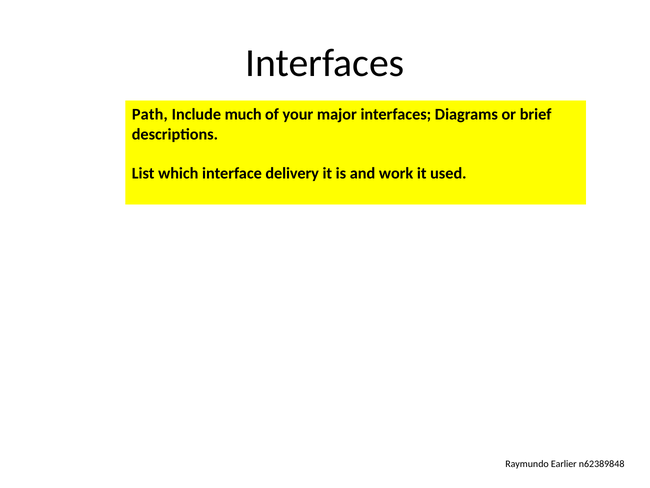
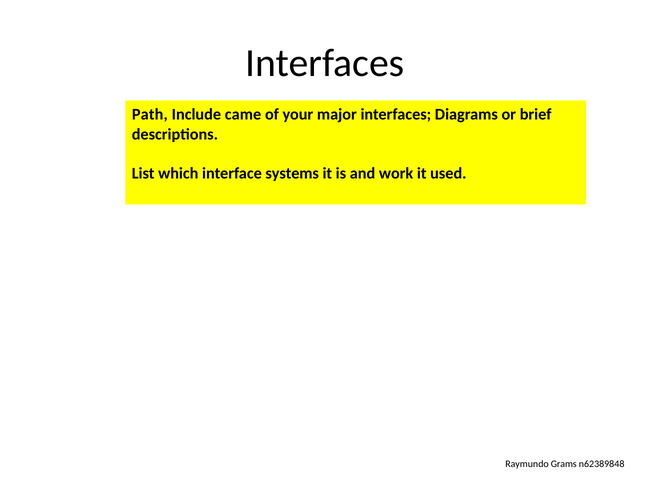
much: much -> came
delivery: delivery -> systems
Earlier: Earlier -> Grams
